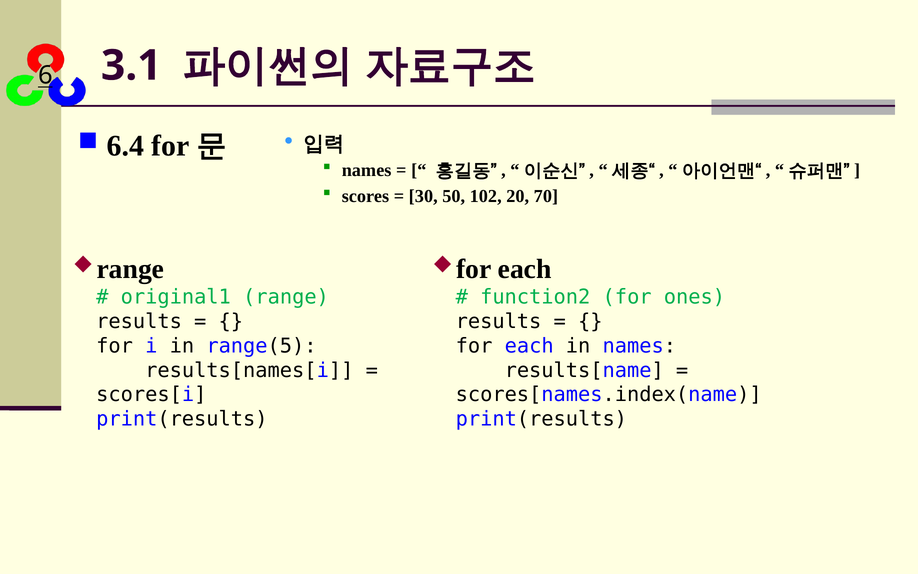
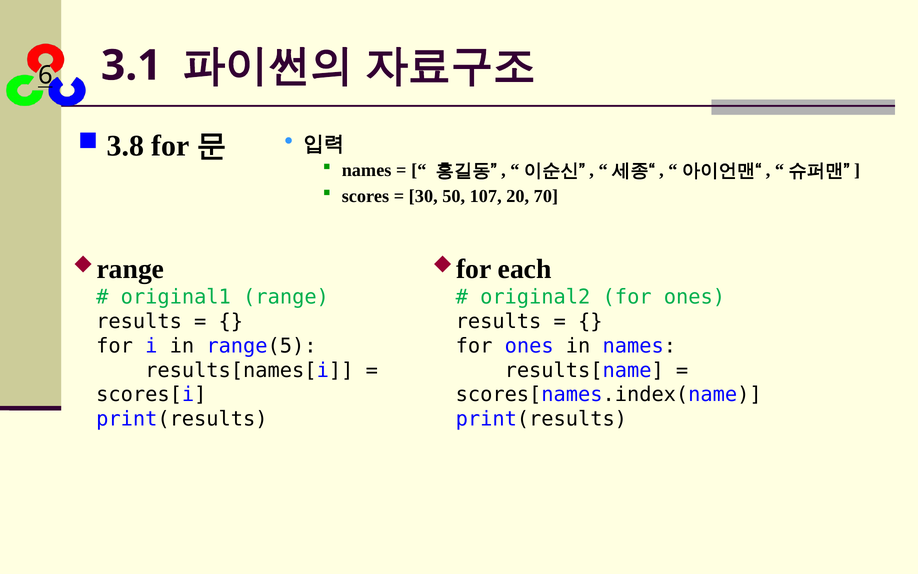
6.4: 6.4 -> 3.8
102: 102 -> 107
function2: function2 -> original2
each at (529, 346): each -> ones
